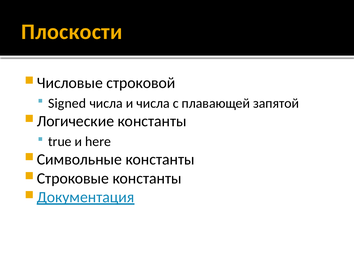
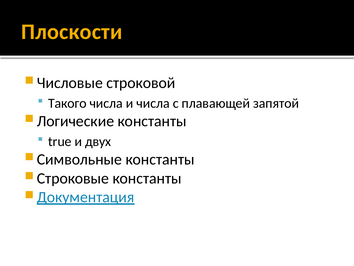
Signed: Signed -> Такого
here: here -> двух
